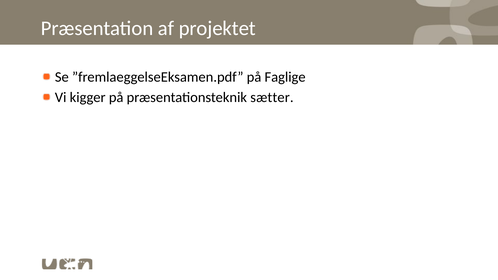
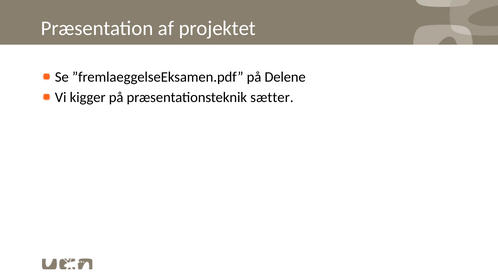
Faglige: Faglige -> Delene
